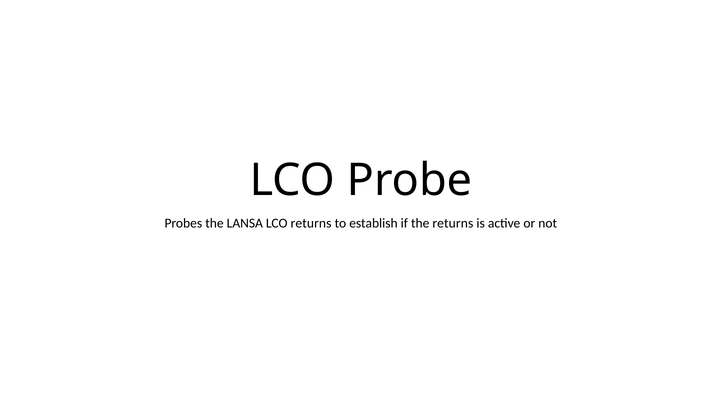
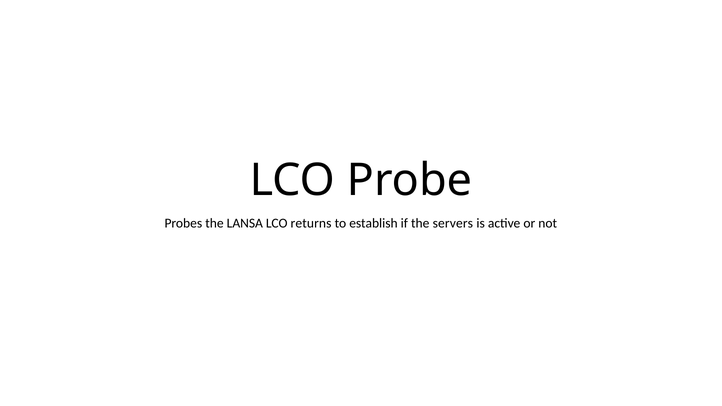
the returns: returns -> servers
